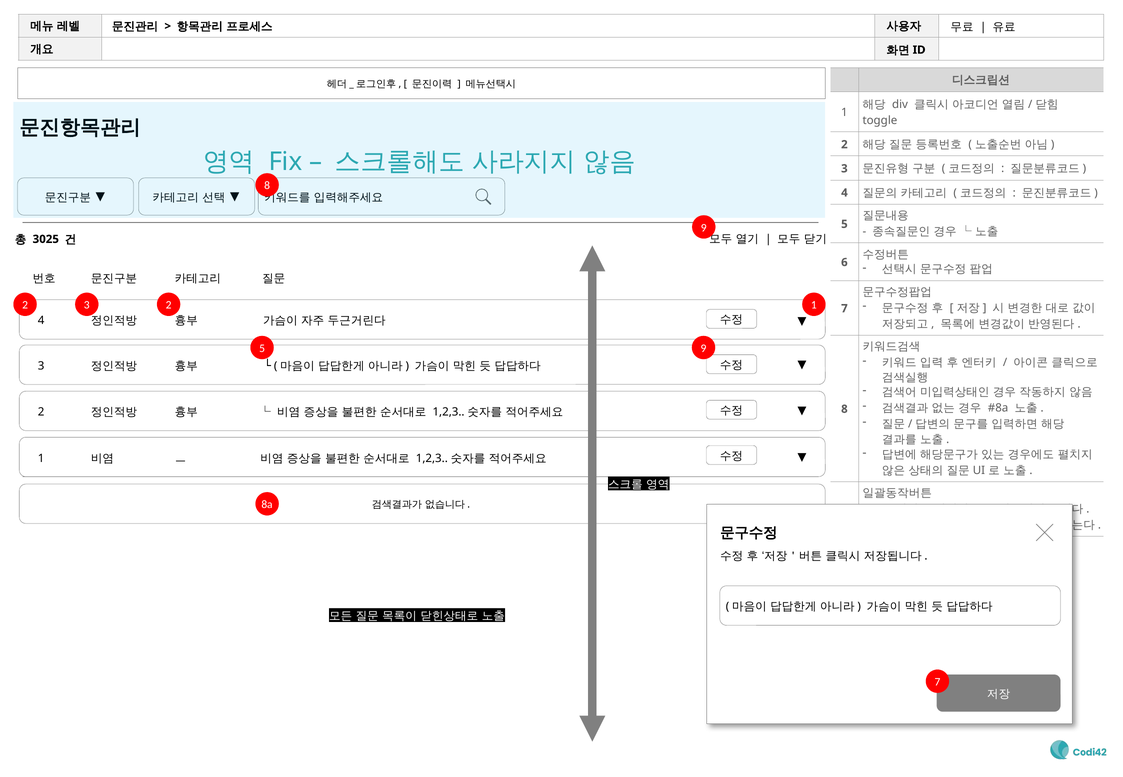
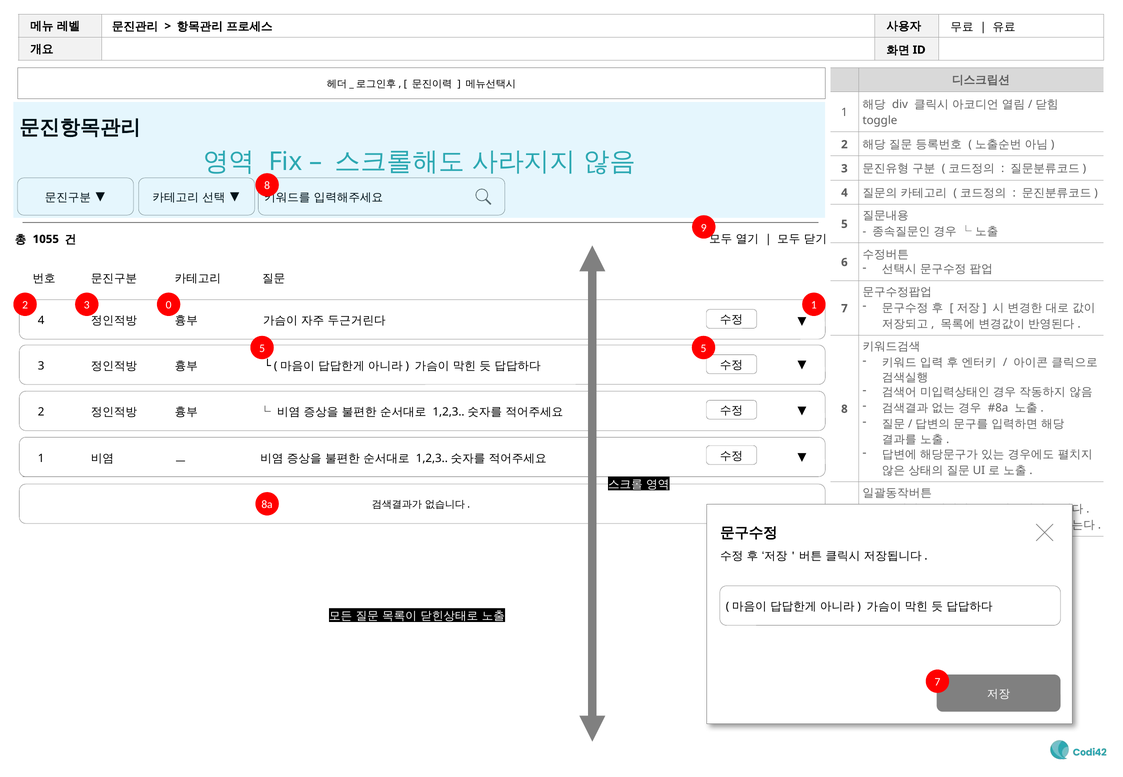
3025: 3025 -> 1055
3 2: 2 -> 0
5 9: 9 -> 5
